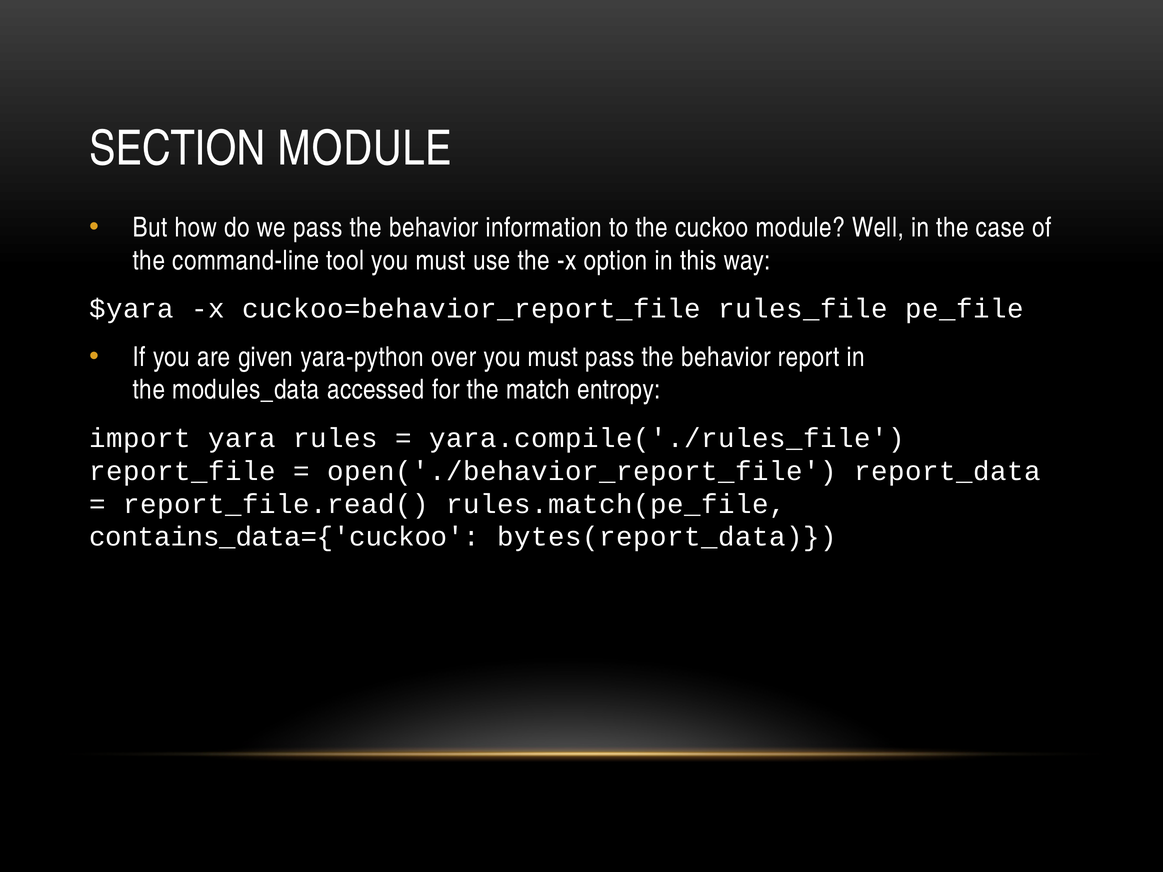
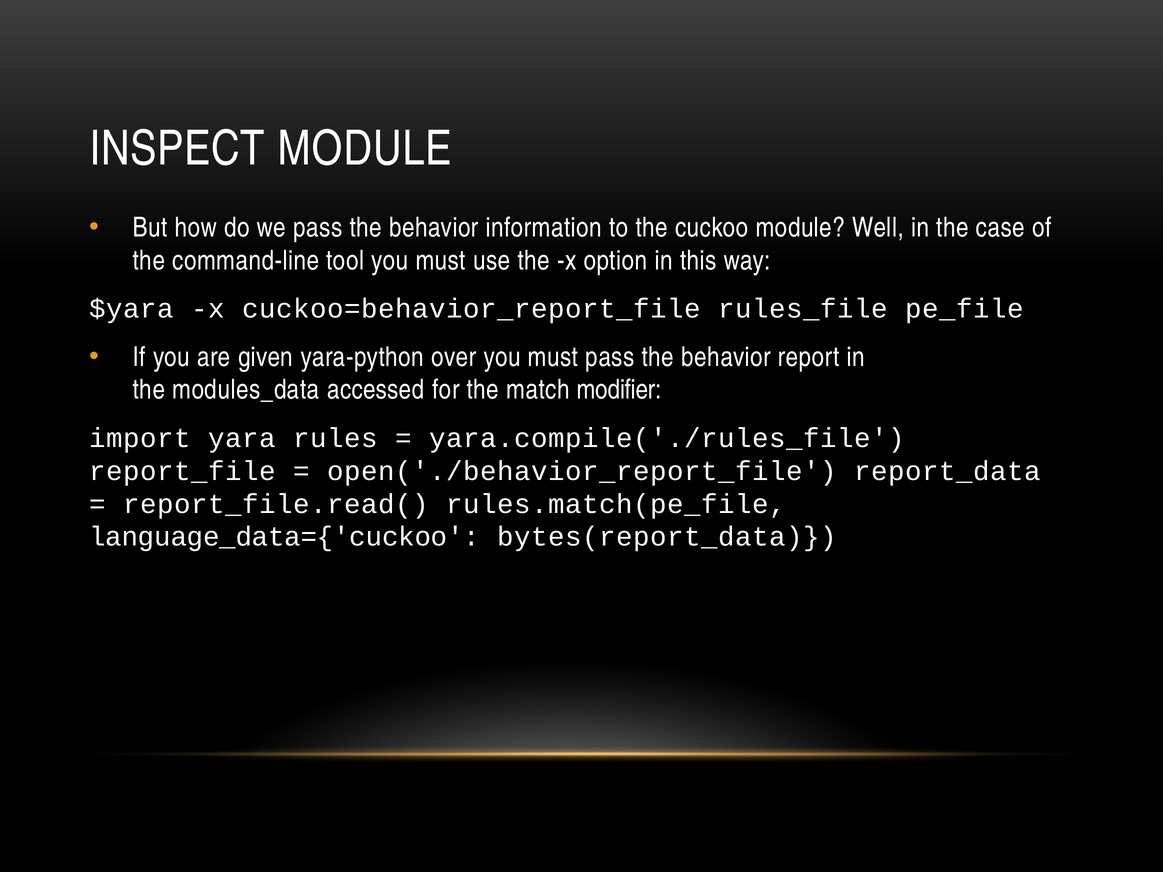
SECTION: SECTION -> INSPECT
entropy: entropy -> modifier
contains_data={'cuckoo: contains_data={'cuckoo -> language_data={'cuckoo
